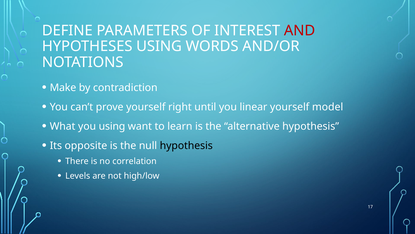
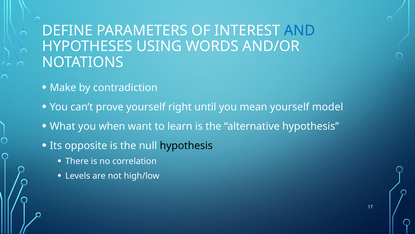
AND colour: red -> blue
linear: linear -> mean
you using: using -> when
